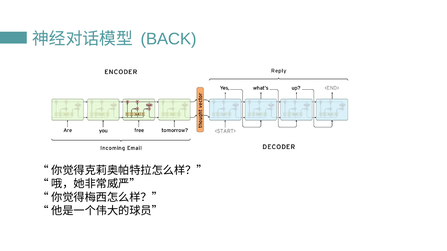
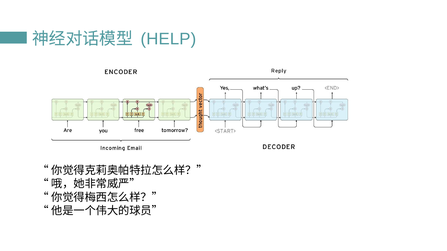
BACK: BACK -> HELP
